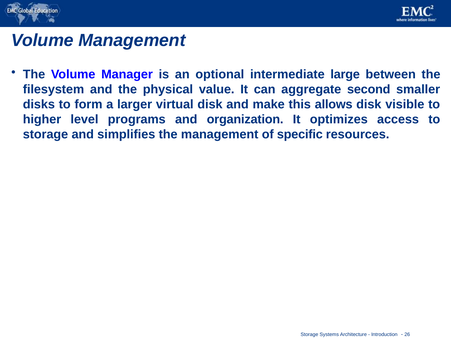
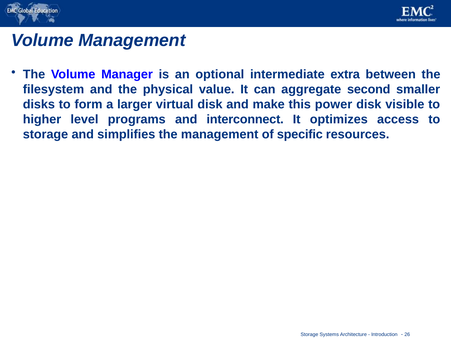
large: large -> extra
allows: allows -> power
organization: organization -> interconnect
